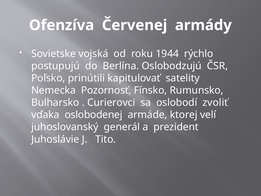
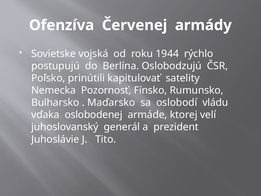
Curierovci: Curierovci -> Maďarsko
zvoliť: zvoliť -> vládu
